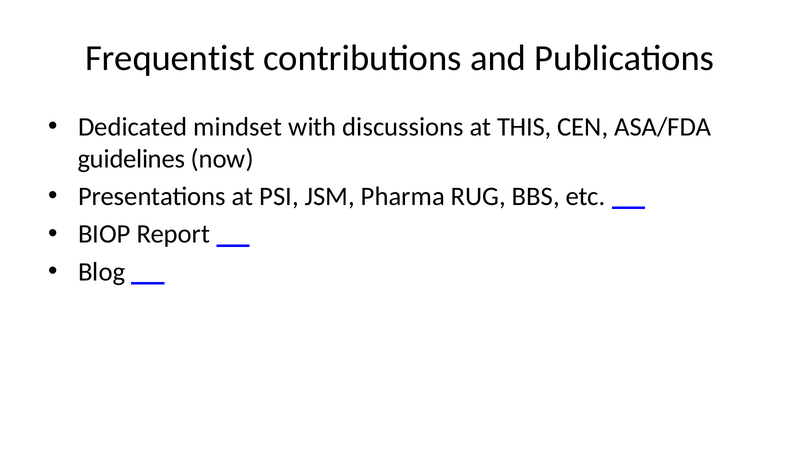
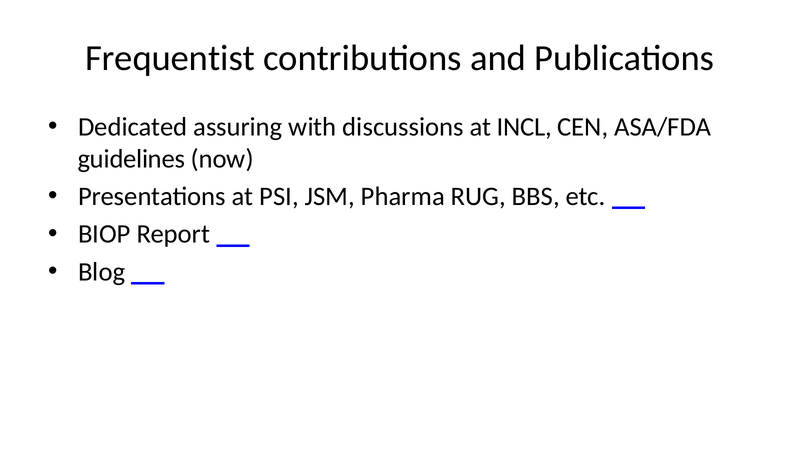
mindset: mindset -> assuring
THIS: THIS -> INCL
